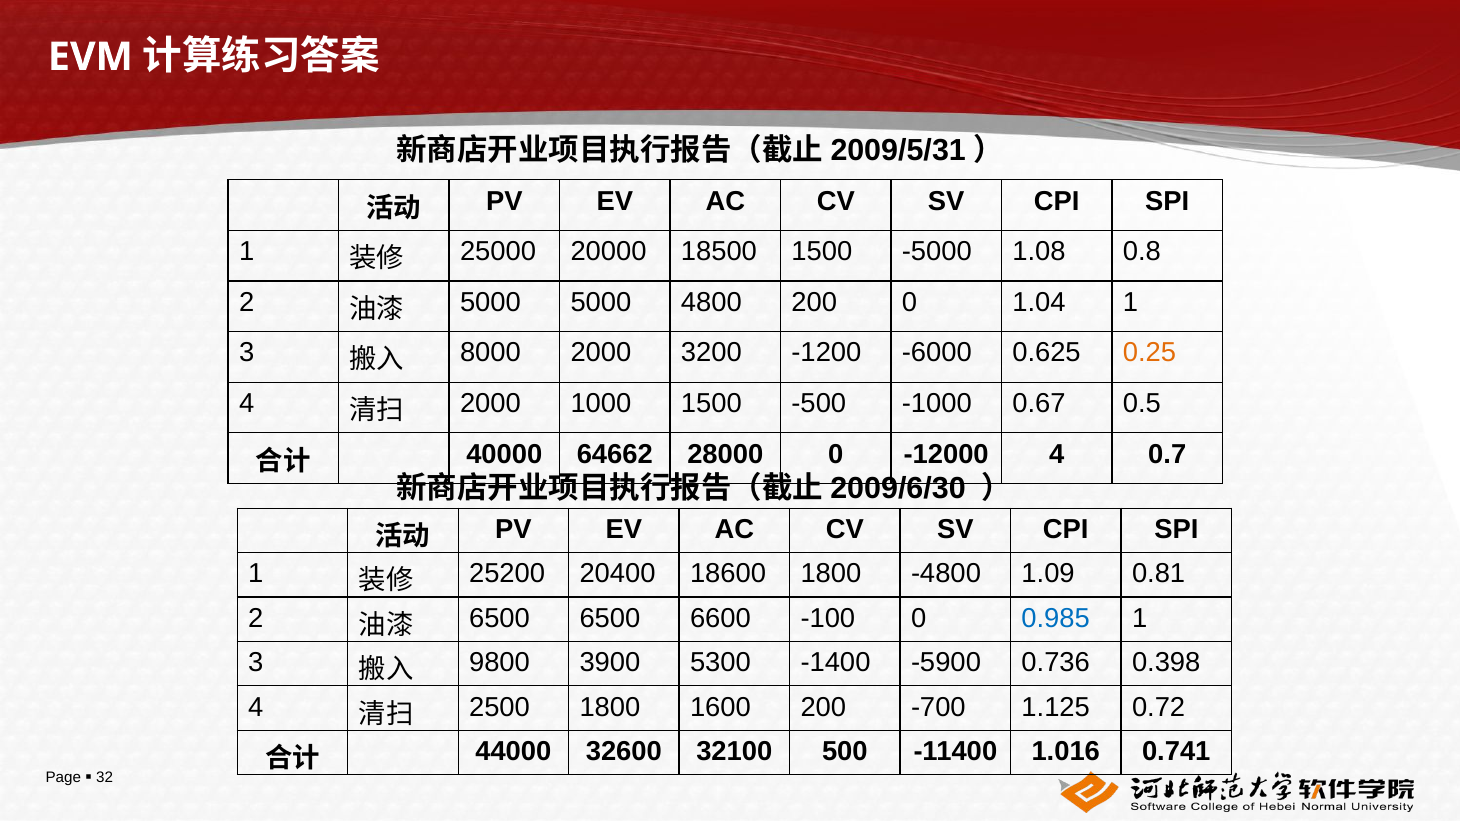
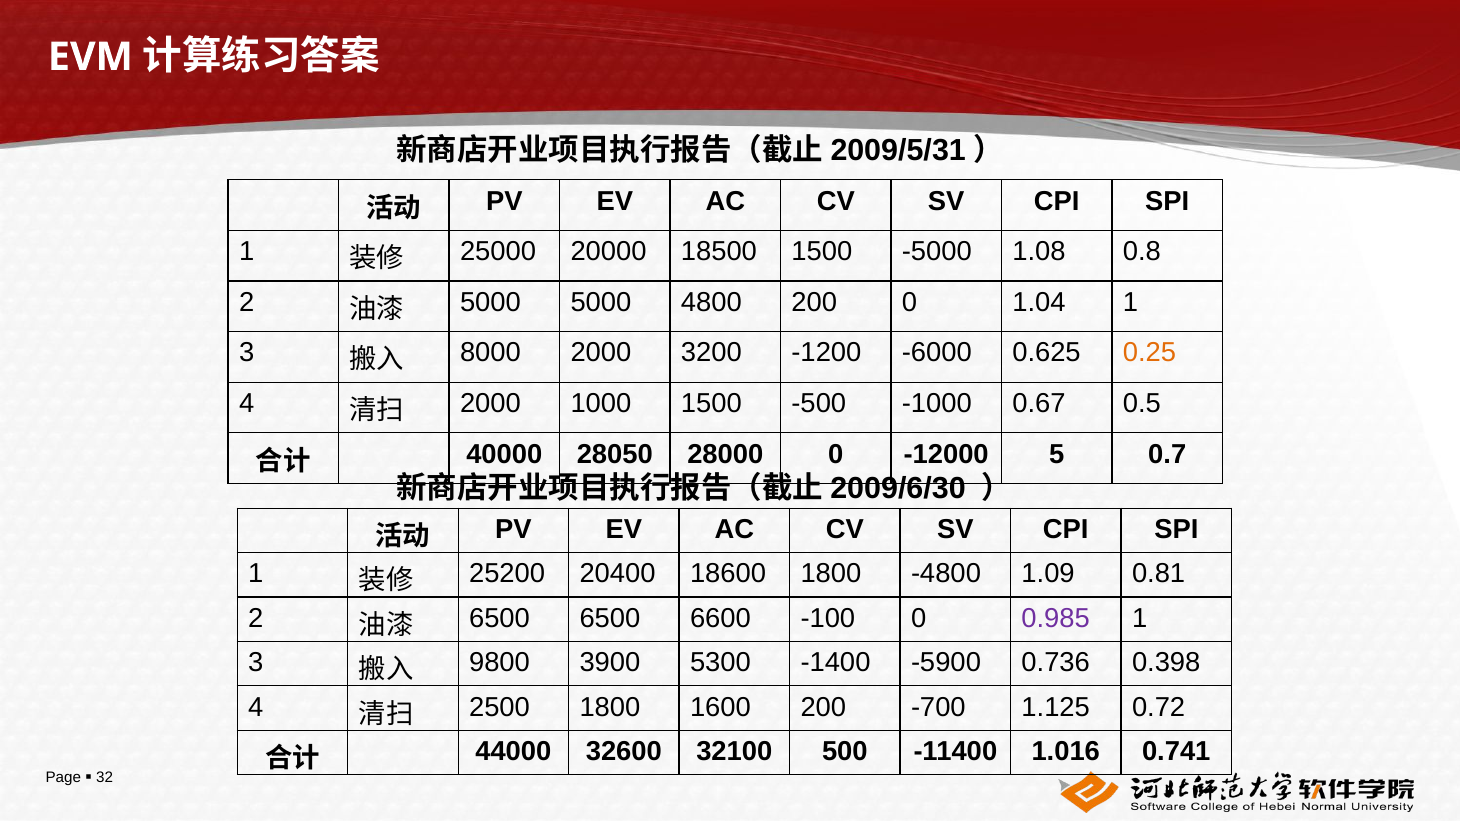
64662: 64662 -> 28050
-12000 4: 4 -> 5
0.985 colour: blue -> purple
